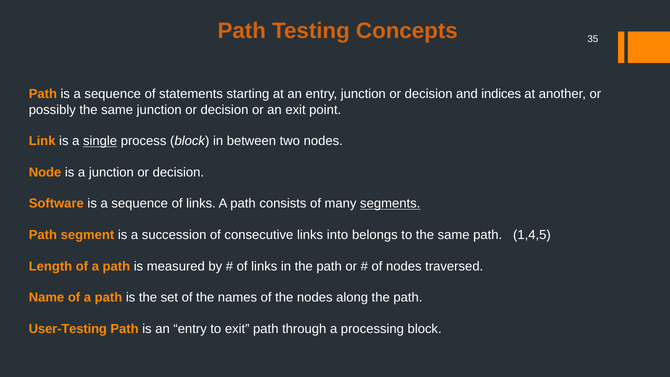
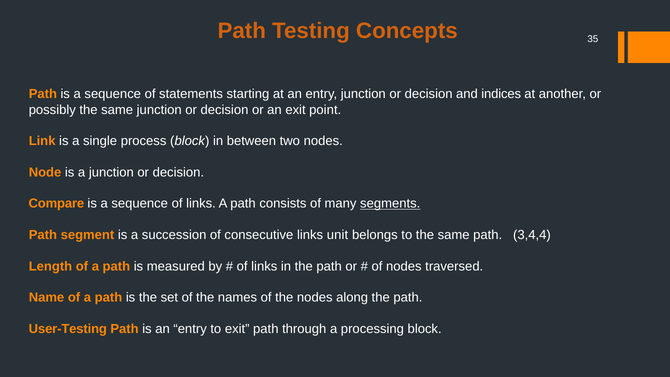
single underline: present -> none
Software: Software -> Compare
into: into -> unit
1,4,5: 1,4,5 -> 3,4,4
